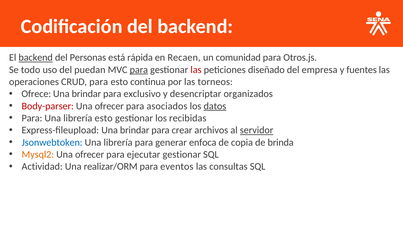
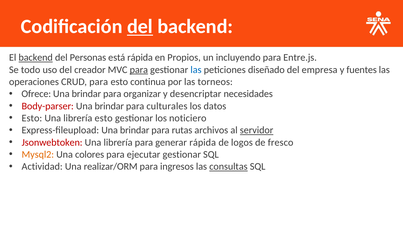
del at (140, 26) underline: none -> present
Recaen: Recaen -> Propios
comunidad: comunidad -> incluyendo
Otros.js: Otros.js -> Entre.js
puedan: puedan -> creador
las at (196, 70) colour: red -> blue
exclusivo: exclusivo -> organizar
organizados: organizados -> necesidades
ofrecer at (109, 106): ofrecer -> brindar
asociados: asociados -> culturales
datos underline: present -> none
Para at (32, 118): Para -> Esto
recibidas: recibidas -> noticiero
crear: crear -> rutas
Jsonwebtoken colour: blue -> red
generar enfoca: enfoca -> rápida
copia: copia -> logos
brinda: brinda -> fresco
ofrecer at (90, 154): ofrecer -> colores
eventos: eventos -> ingresos
consultas underline: none -> present
